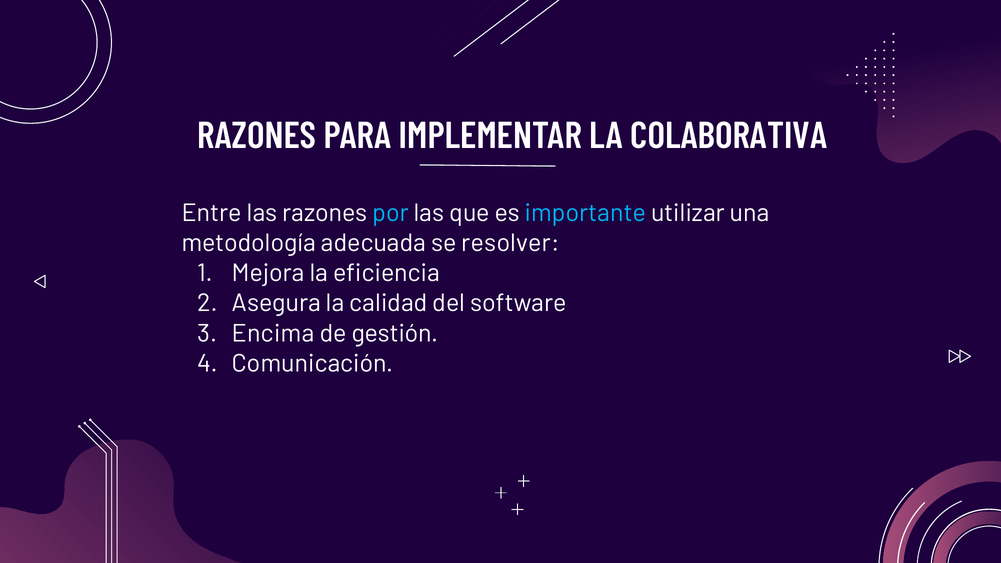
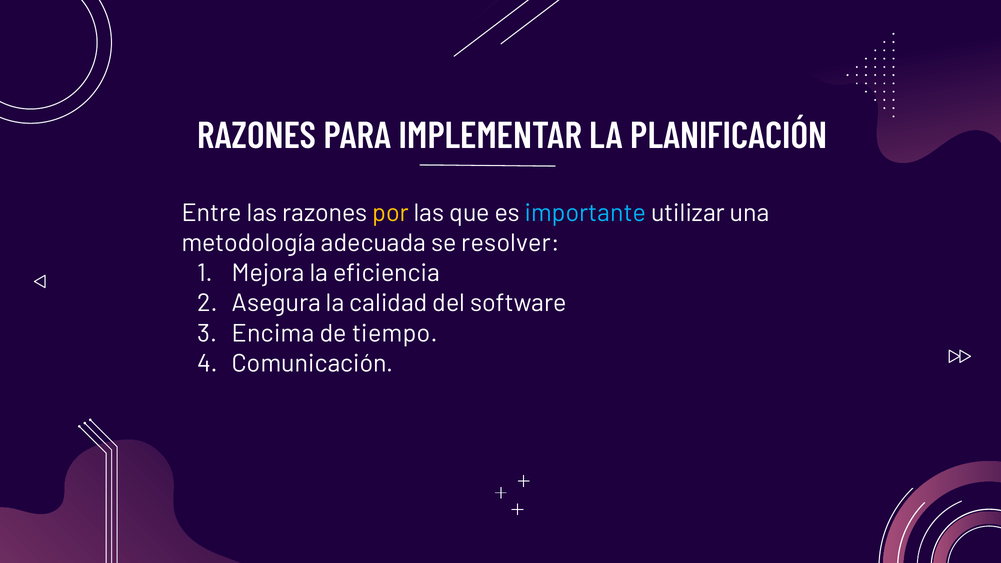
COLABORATIVA: COLABORATIVA -> PLANIFICACIÓN
por colour: light blue -> yellow
gestión: gestión -> tiempo
